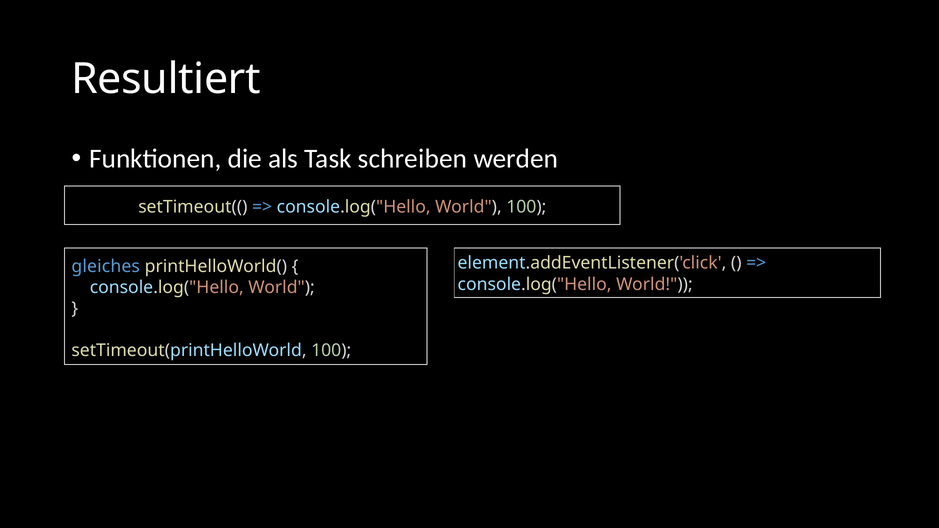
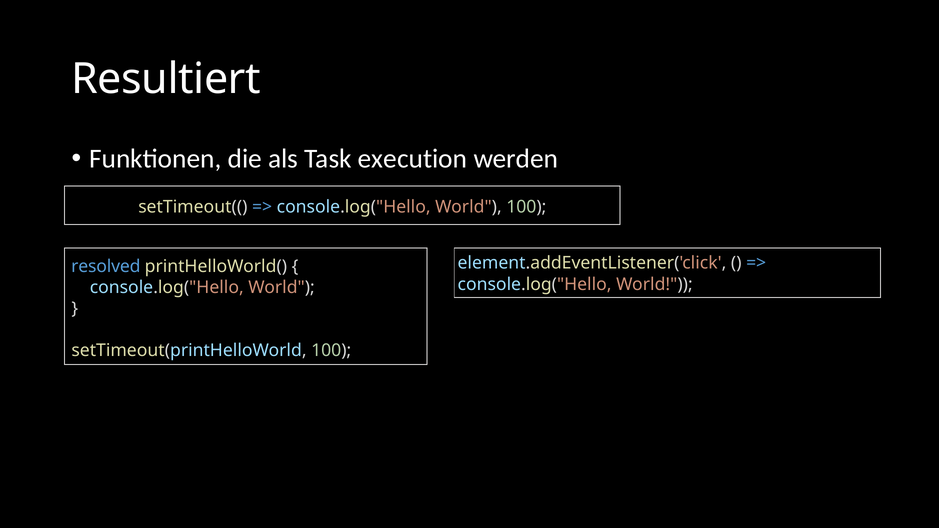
schreiben: schreiben -> execution
gleiches: gleiches -> resolved
